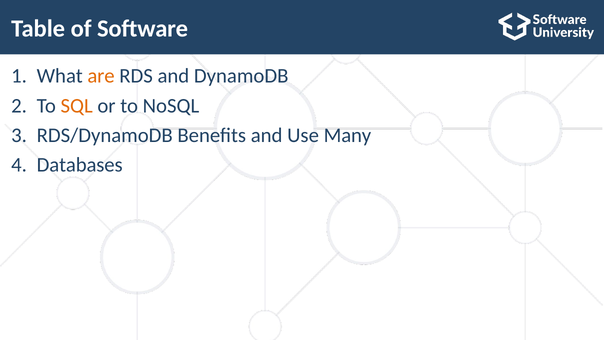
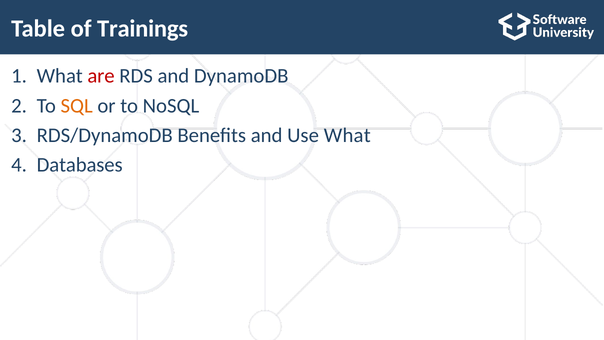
Software: Software -> Trainings
are colour: orange -> red
Use Many: Many -> What
